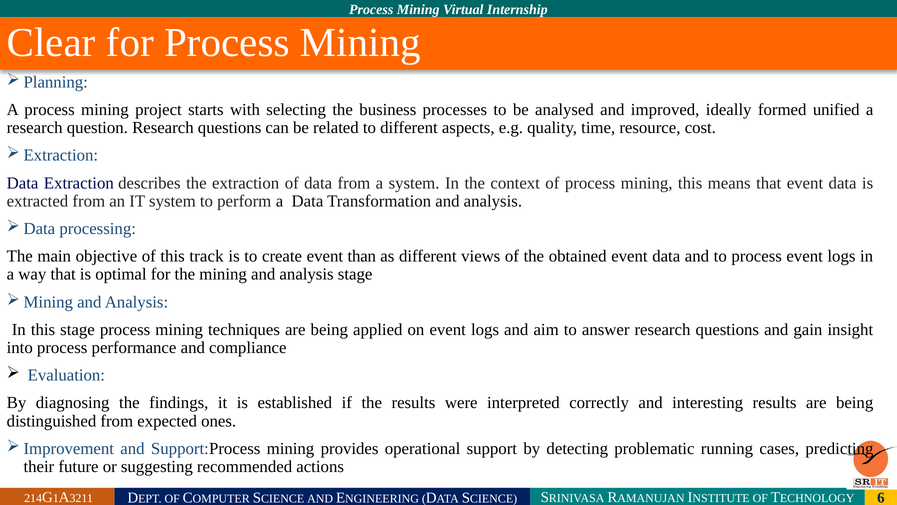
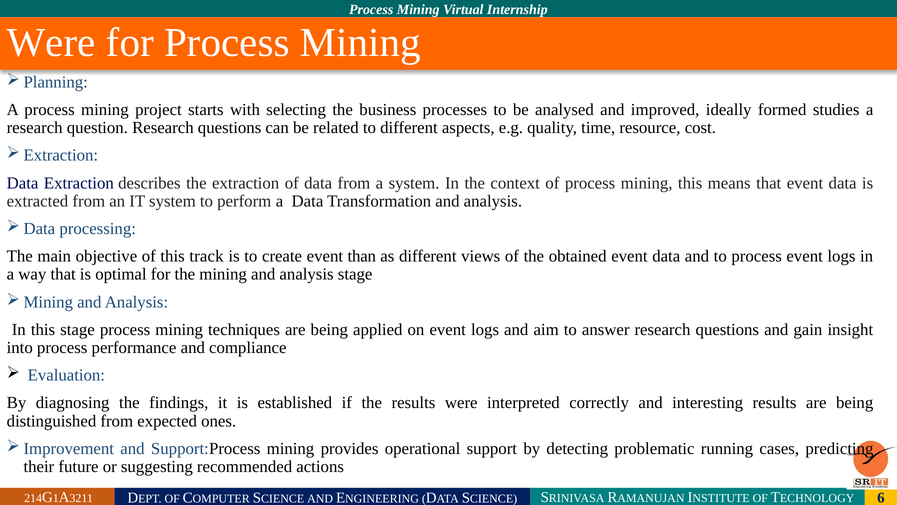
Clear at (51, 42): Clear -> Were
unified: unified -> studies
